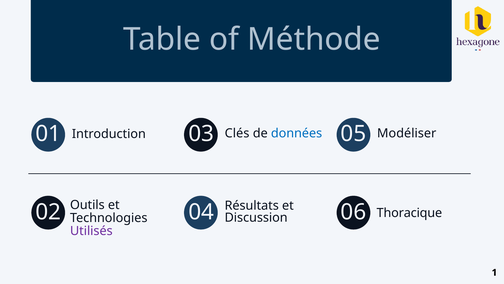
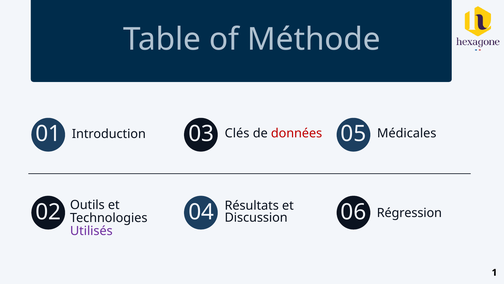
données colour: blue -> red
Modéliser: Modéliser -> Médicales
Thoracique: Thoracique -> Régression
